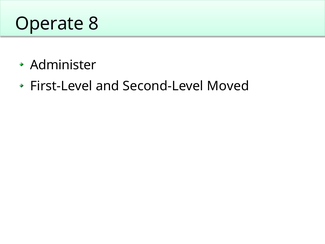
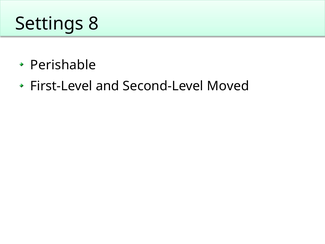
Operate: Operate -> Settings
Administer: Administer -> Perishable
